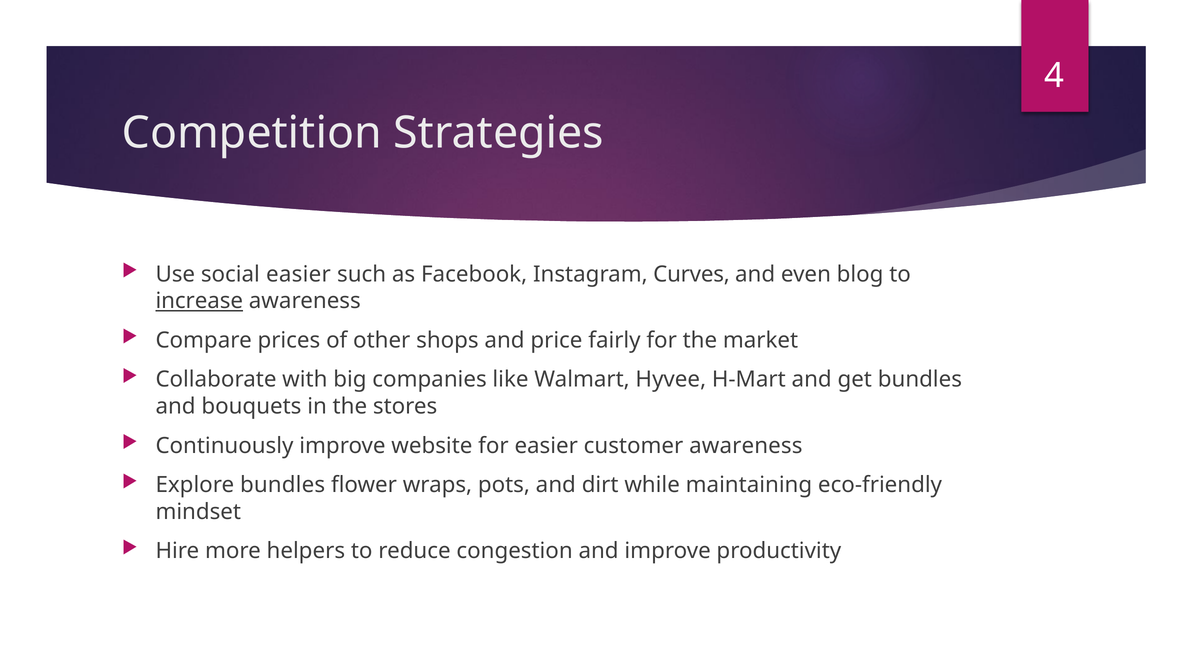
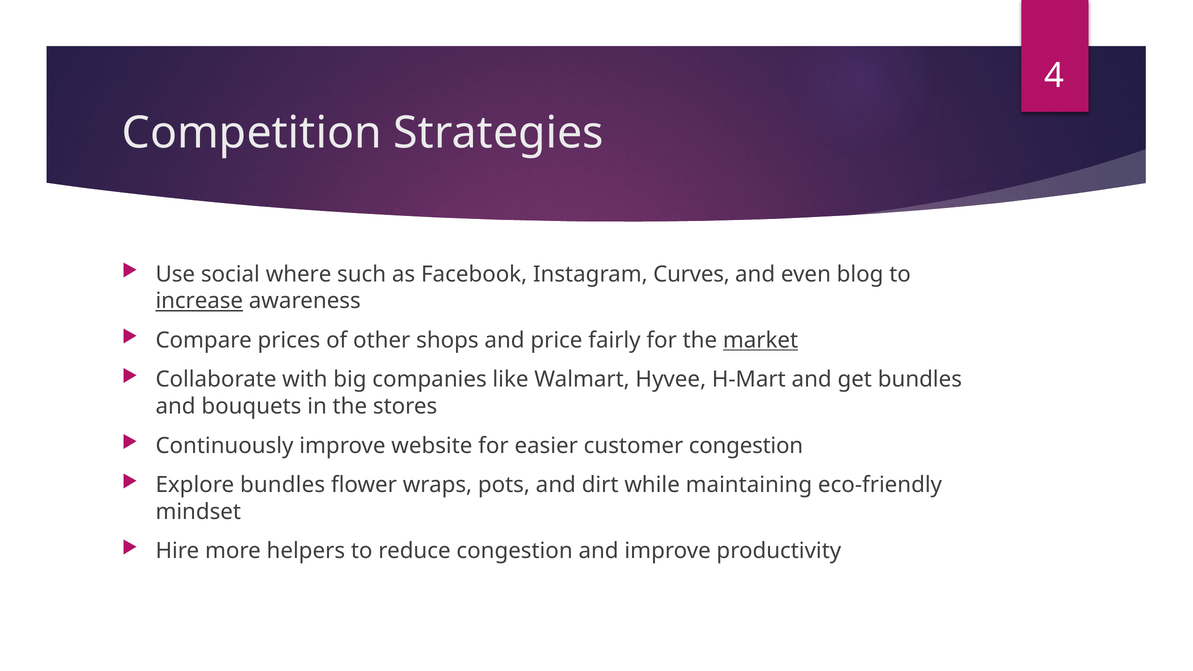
social easier: easier -> where
market underline: none -> present
customer awareness: awareness -> congestion
